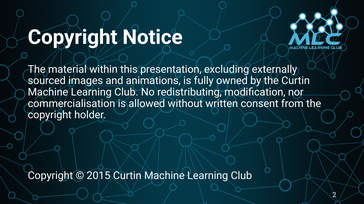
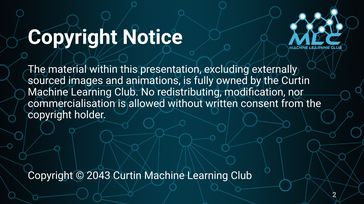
2015: 2015 -> 2043
